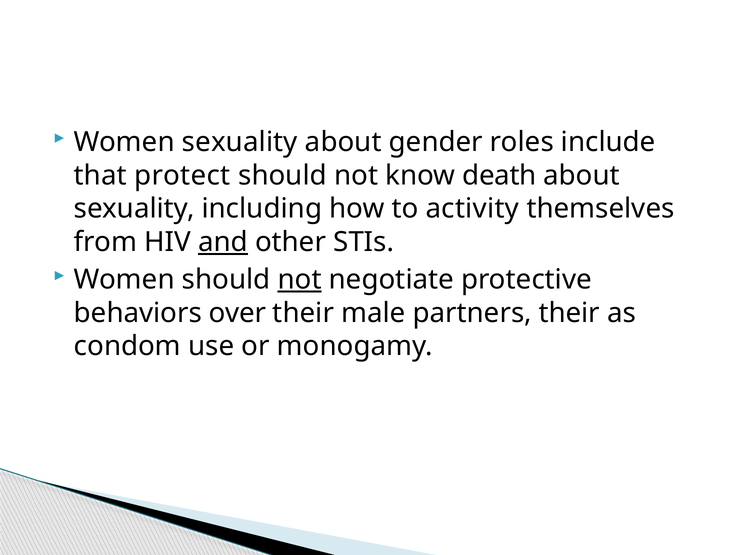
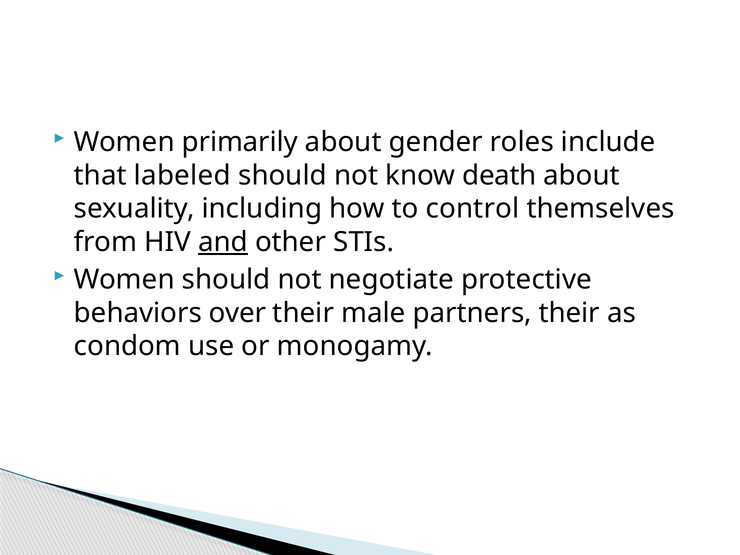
Women sexuality: sexuality -> primarily
protect: protect -> labeled
activity: activity -> control
not at (300, 280) underline: present -> none
